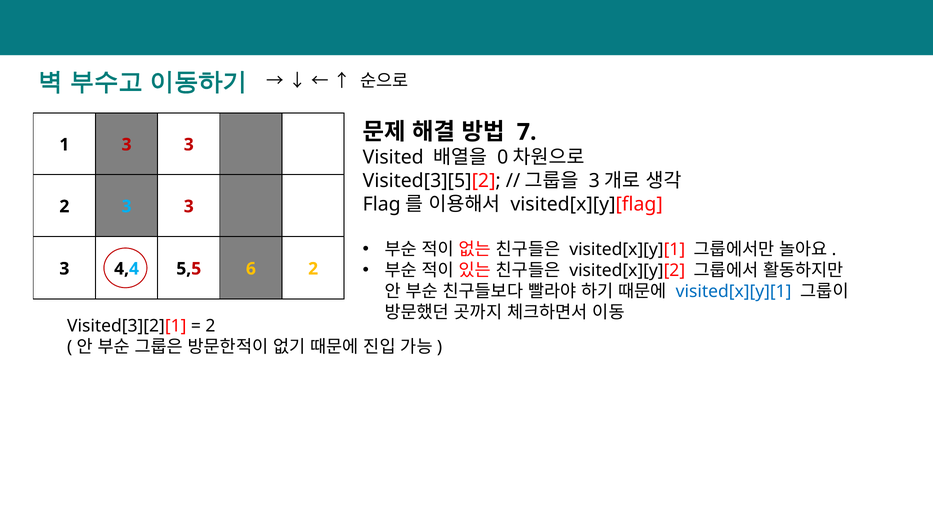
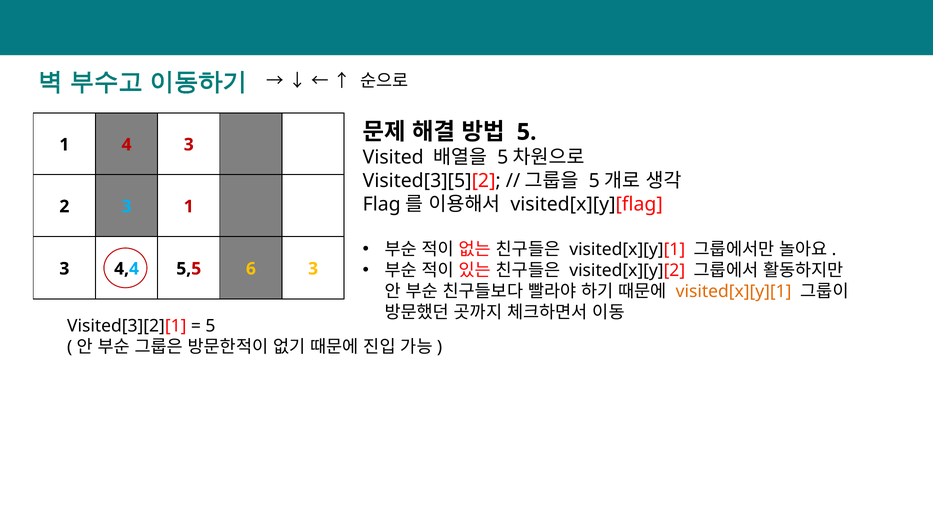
7 at (527, 132): 7 -> 5
1 3: 3 -> 4
0 at (503, 157): 0 -> 5
3 at (594, 181): 3 -> 5
2 3 3: 3 -> 1
6 2: 2 -> 3
visited[x][y][1 at (734, 291) colour: blue -> orange
2 at (210, 326): 2 -> 5
